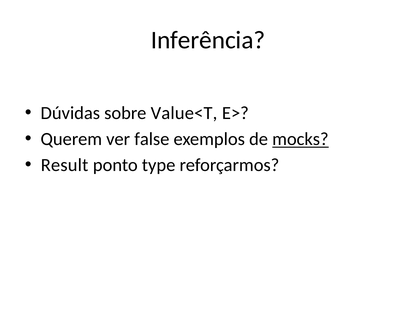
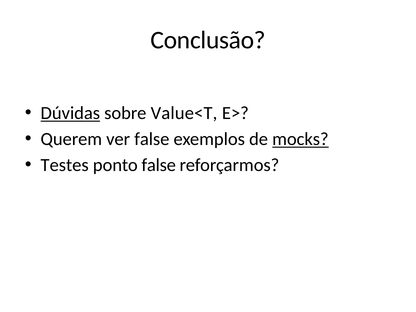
Inferência: Inferência -> Conclusão
Dúvidas underline: none -> present
Result: Result -> Testes
ponto type: type -> false
